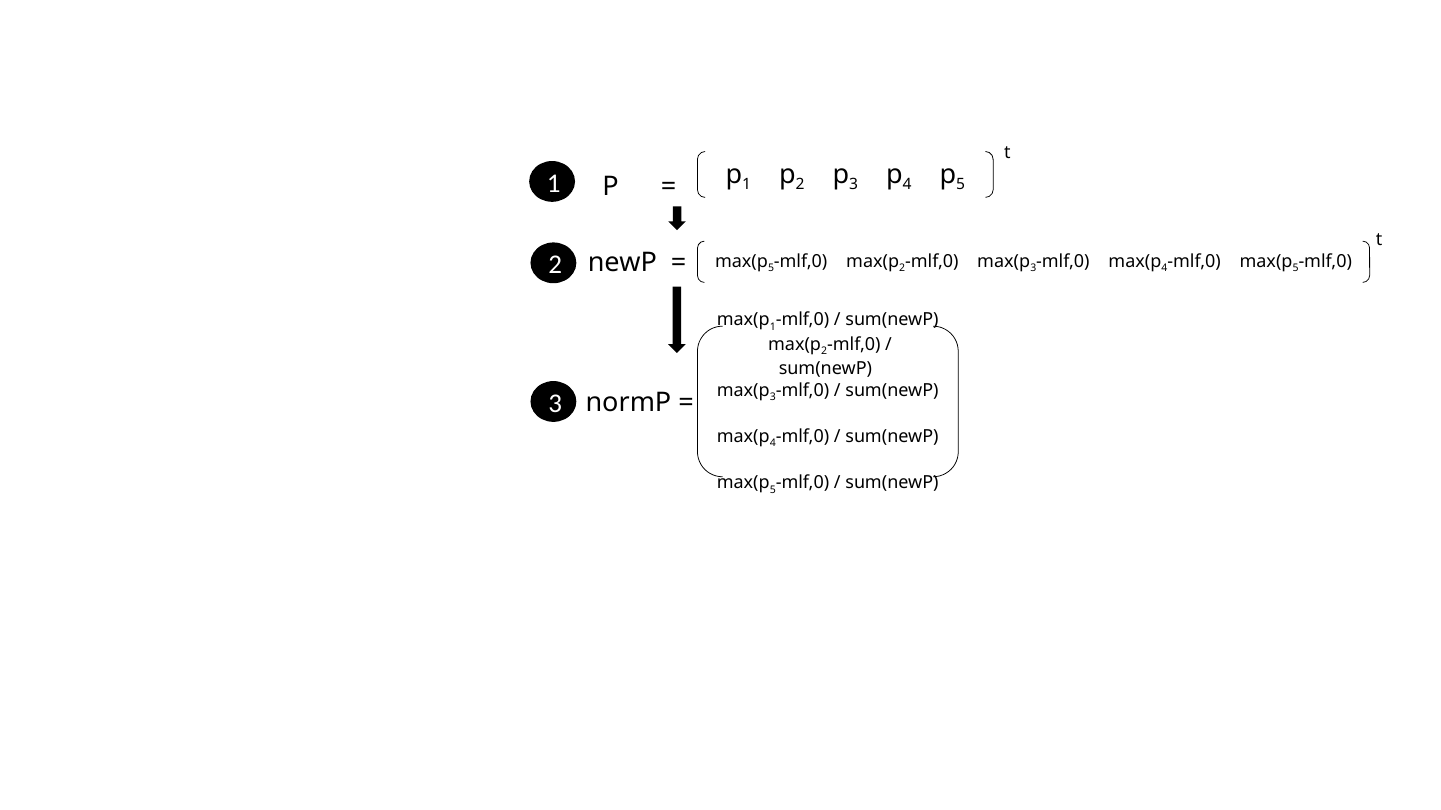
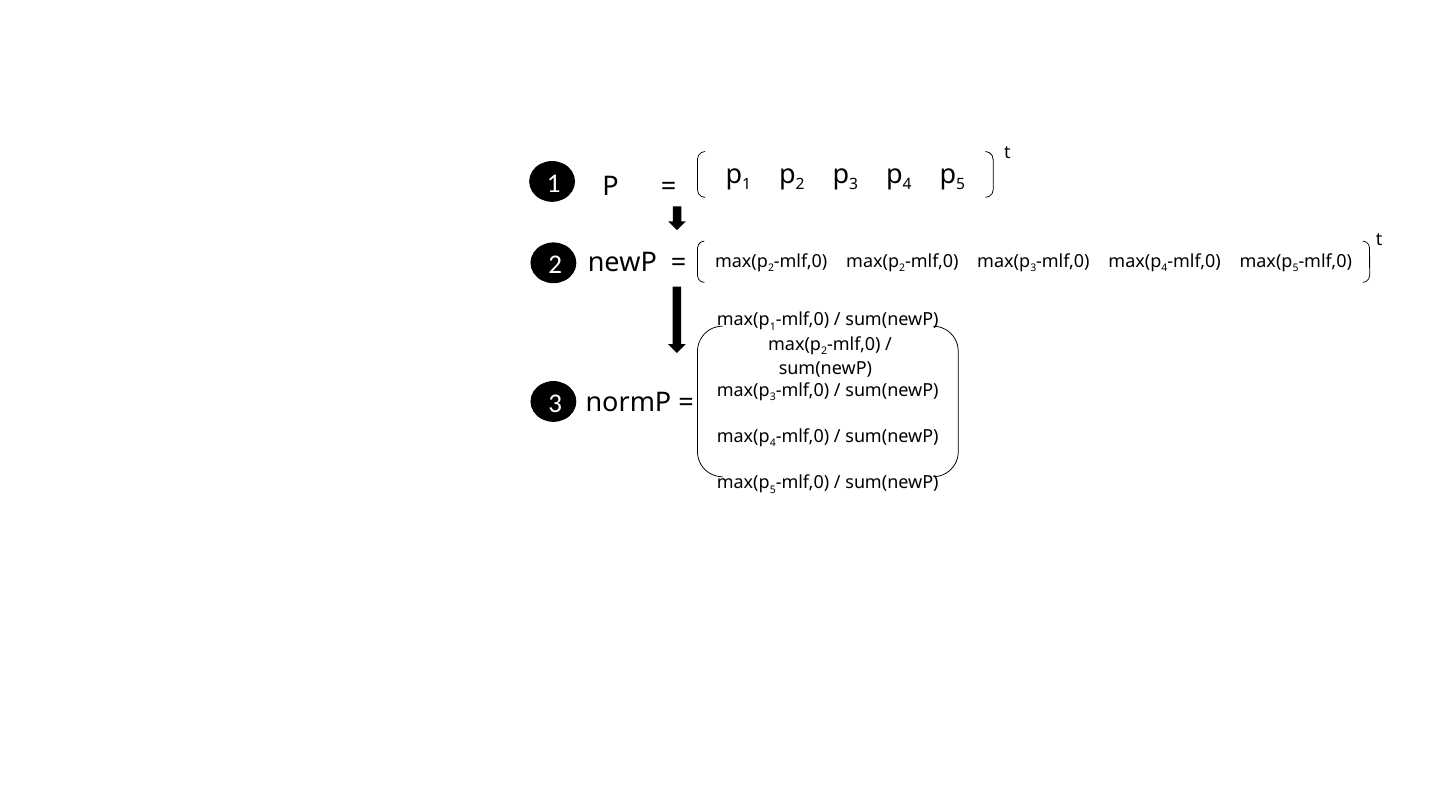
5 at (771, 269): 5 -> 2
